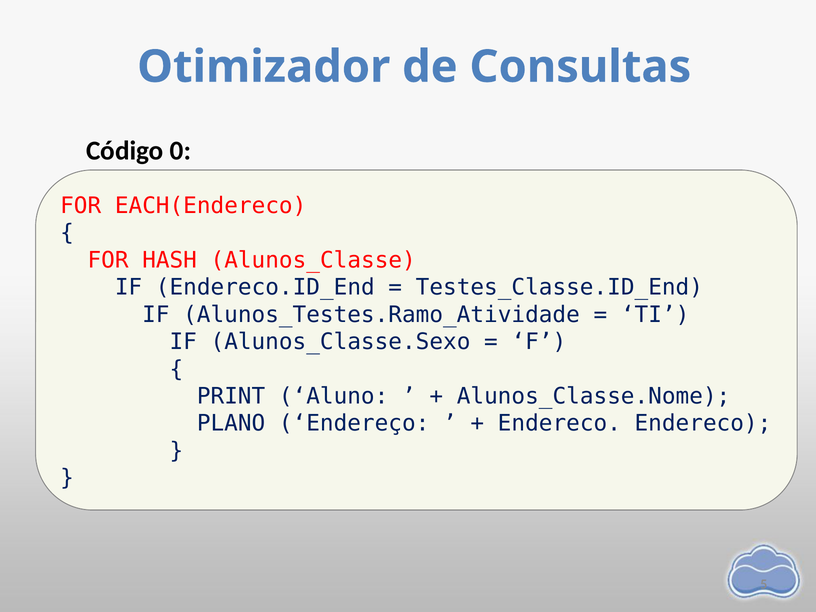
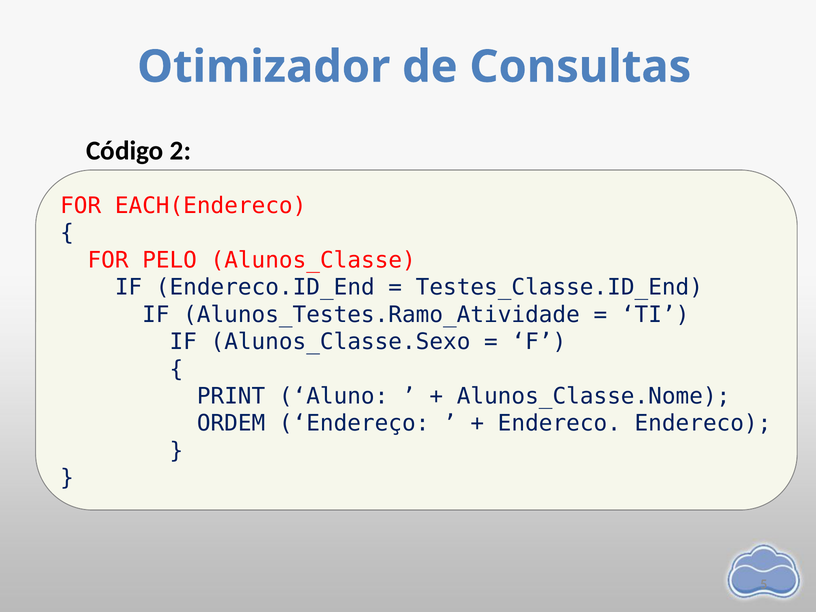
0: 0 -> 2
HASH: HASH -> PELO
PLANO: PLANO -> ORDEM
